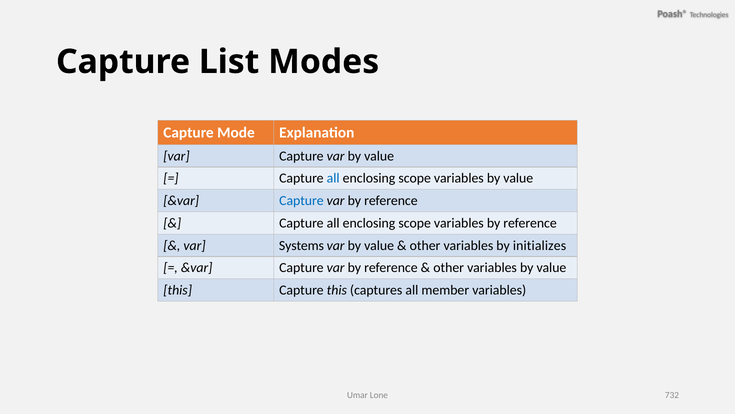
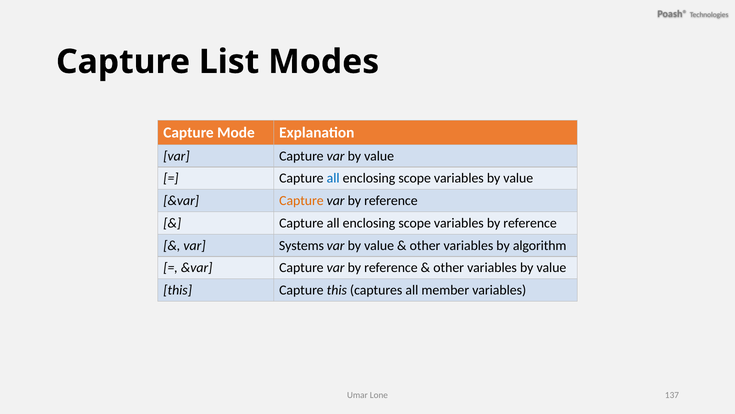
Capture at (301, 200) colour: blue -> orange
initializes: initializes -> algorithm
732: 732 -> 137
